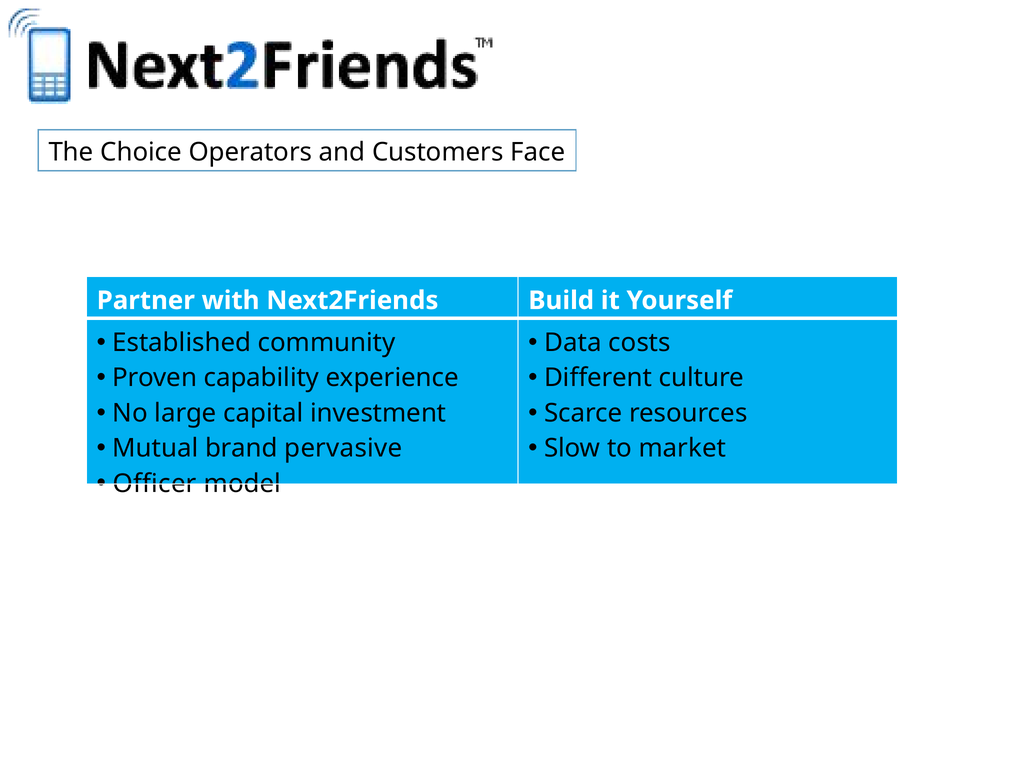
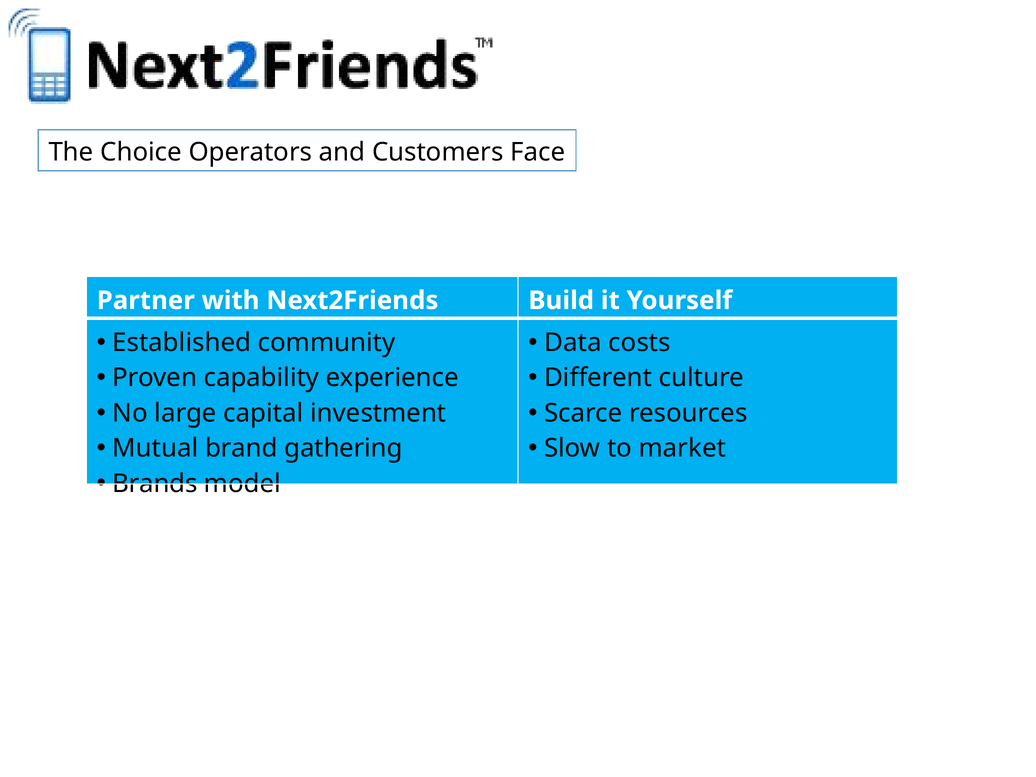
pervasive: pervasive -> gathering
Officer: Officer -> Brands
